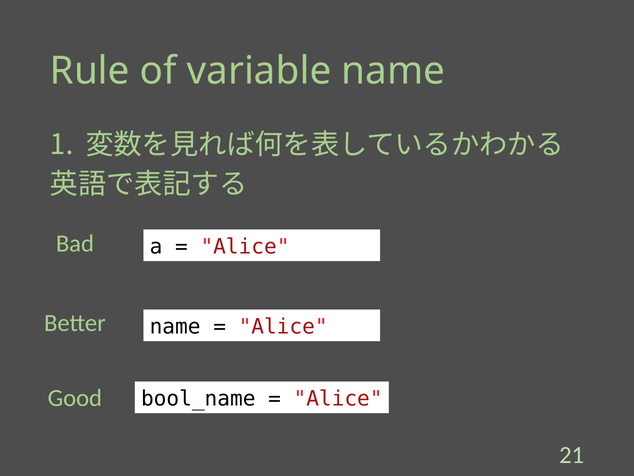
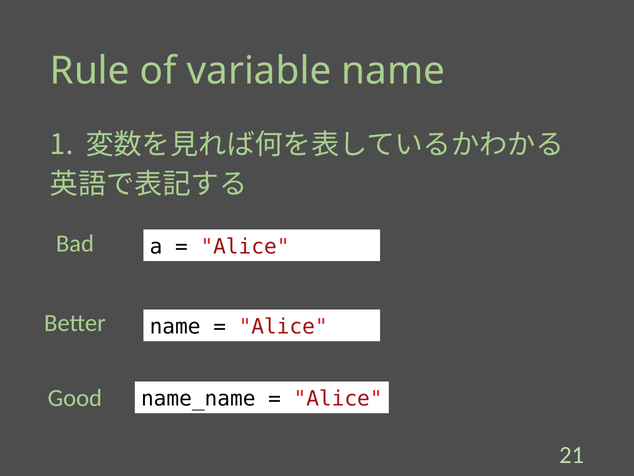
bool_name: bool_name -> name_name
